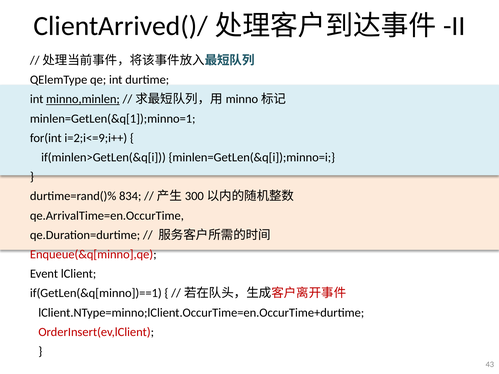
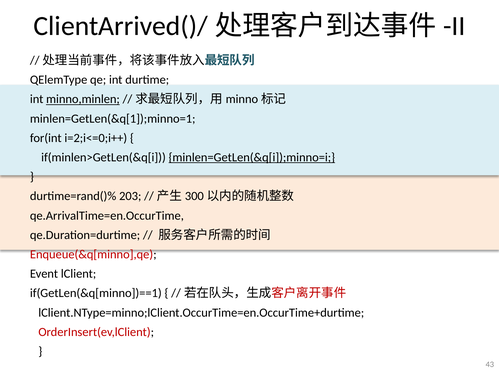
i=2;i<=9;i++: i=2;i<=9;i++ -> i=2;i<=0;i++
minlen=GetLen(&q[i]);minno=i underline: none -> present
834: 834 -> 203
